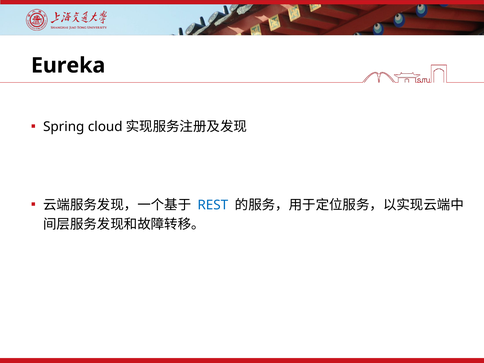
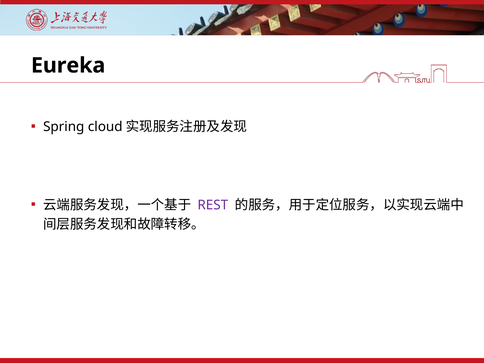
REST colour: blue -> purple
